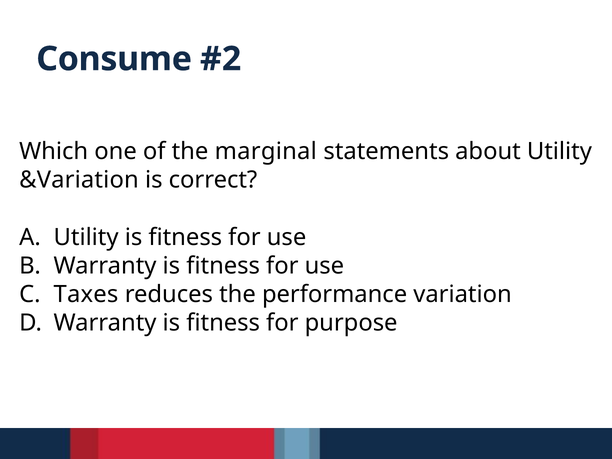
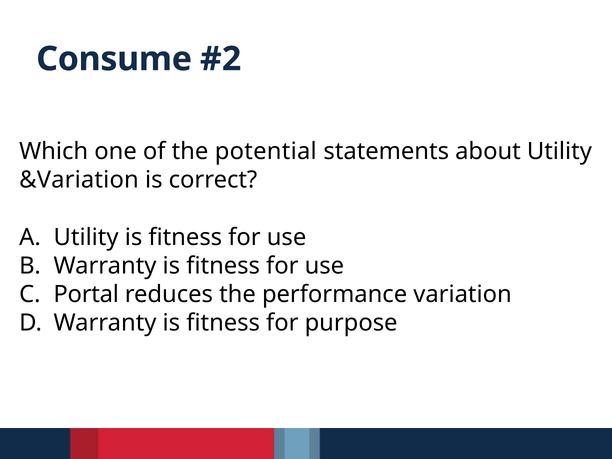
marginal: marginal -> potential
Taxes: Taxes -> Portal
